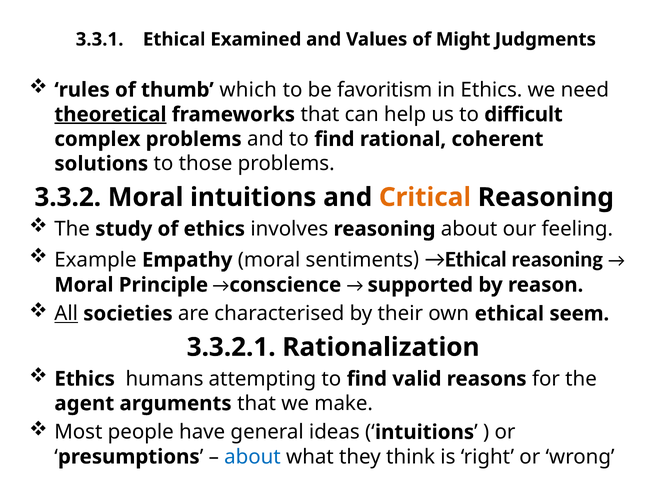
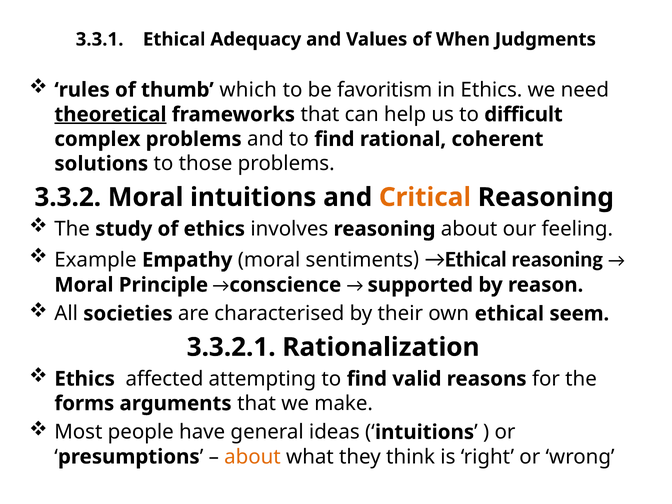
Examined: Examined -> Adequacy
Might: Might -> When
All underline: present -> none
humans: humans -> affected
agent: agent -> forms
about at (253, 457) colour: blue -> orange
